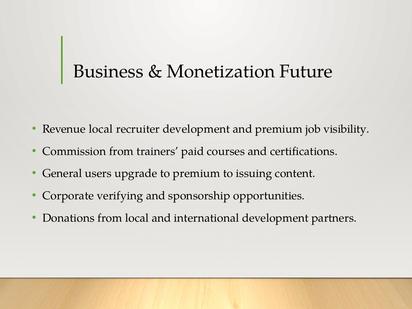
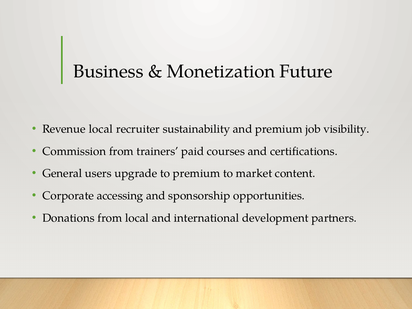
recruiter development: development -> sustainability
issuing: issuing -> market
verifying: verifying -> accessing
